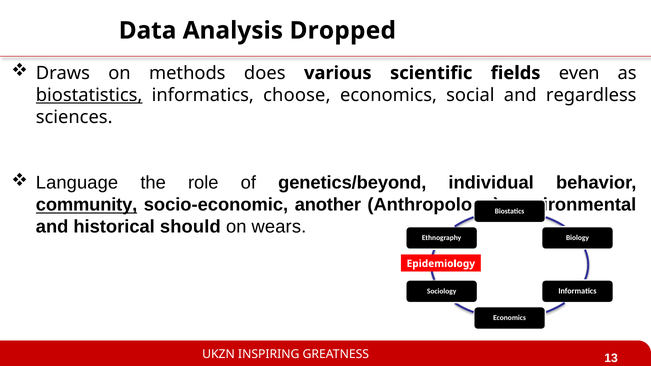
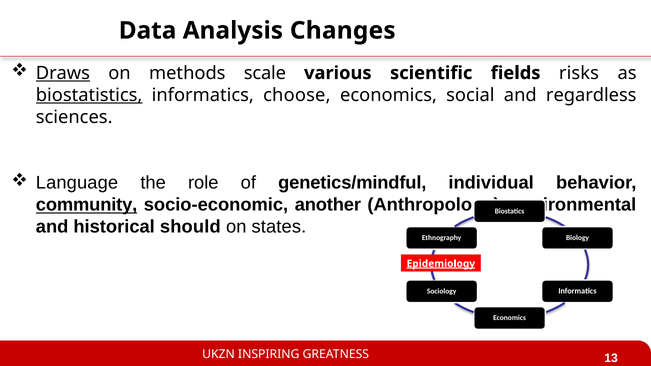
Dropped: Dropped -> Changes
Draws underline: none -> present
does: does -> scale
even: even -> risks
genetics/beyond: genetics/beyond -> genetics/mindful
wears: wears -> states
Epidemiology underline: none -> present
